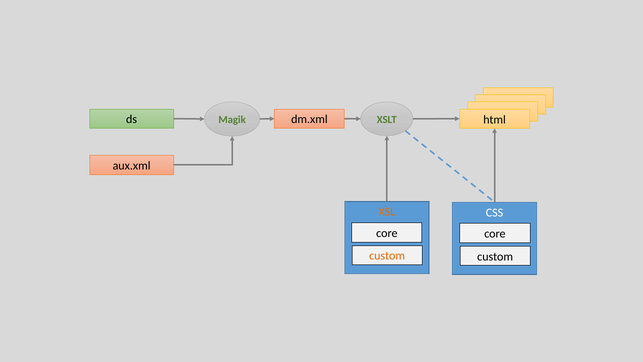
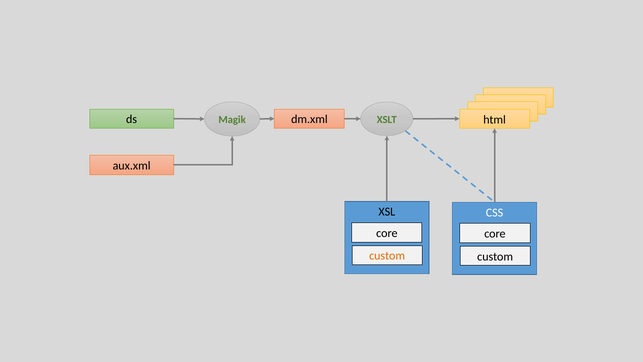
XSL colour: orange -> black
